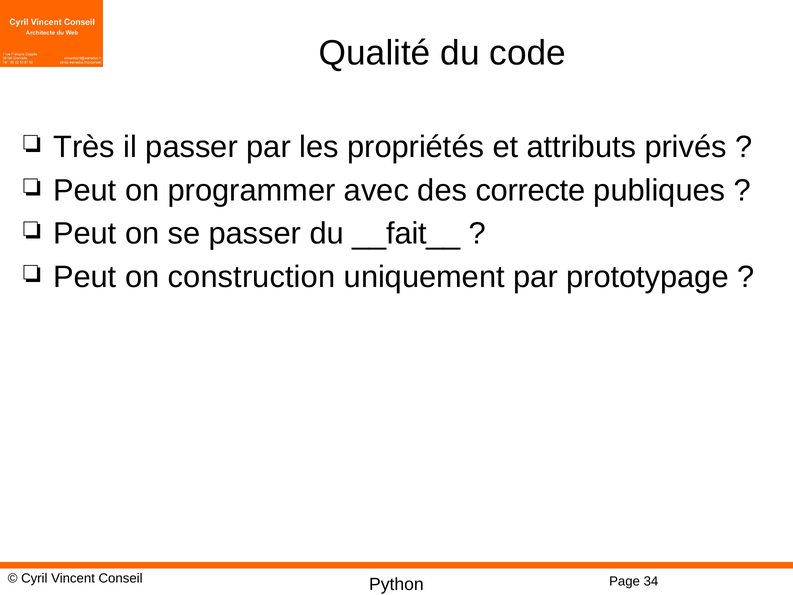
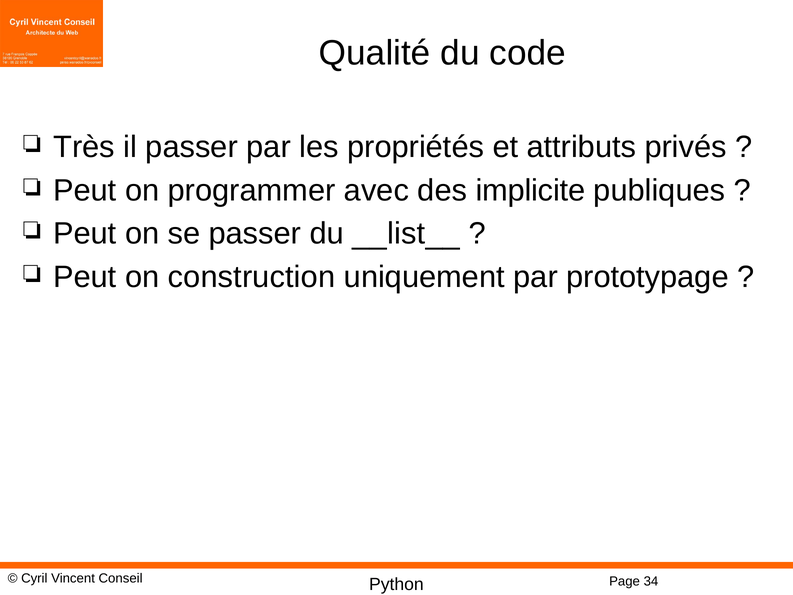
correcte: correcte -> implicite
__fait__: __fait__ -> __list__
